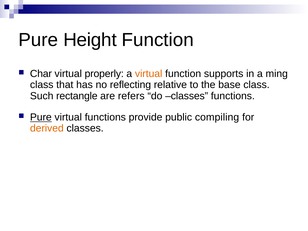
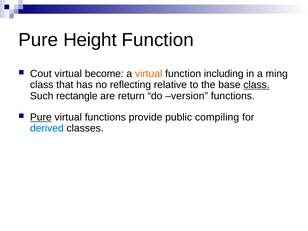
Char: Char -> Cout
properly: properly -> become
supports: supports -> including
class at (257, 85) underline: none -> present
refers: refers -> return
do classes: classes -> version
derived colour: orange -> blue
